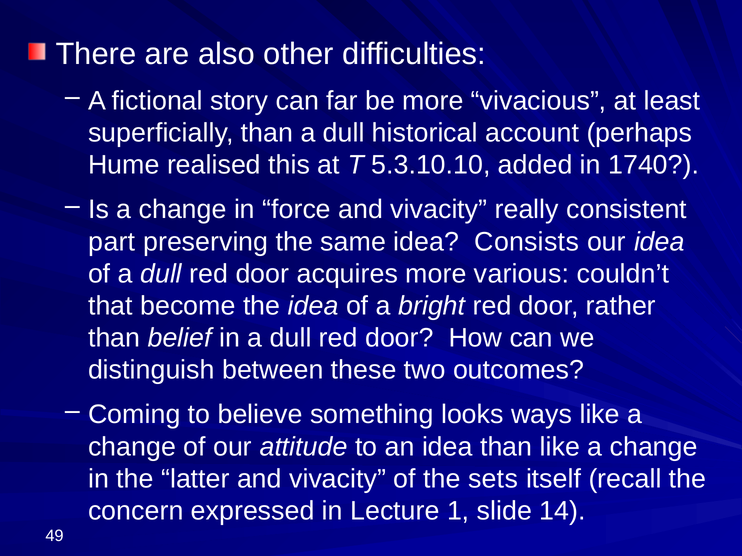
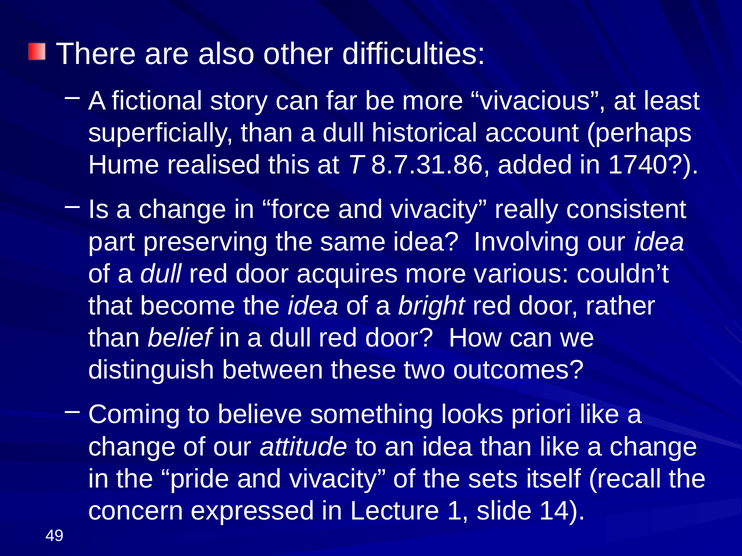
5.3.10.10: 5.3.10.10 -> 8.7.31.86
Consists: Consists -> Involving
ways: ways -> priori
latter: latter -> pride
